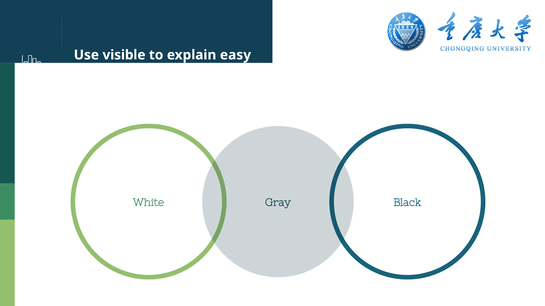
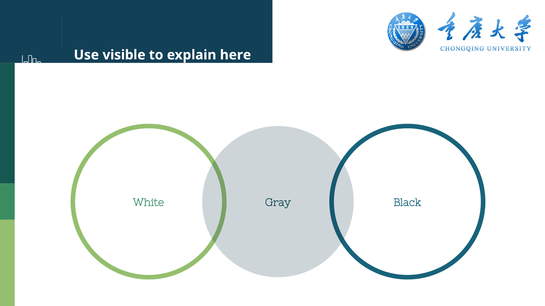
easy: easy -> here
